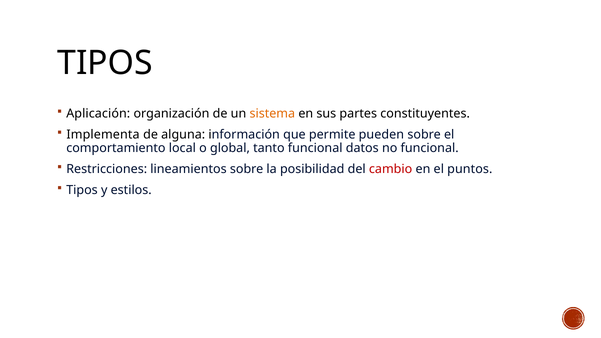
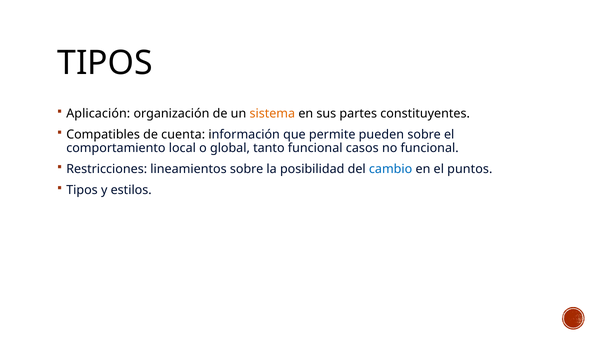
Implementa: Implementa -> Compatibles
alguna: alguna -> cuenta
datos: datos -> casos
cambio colour: red -> blue
